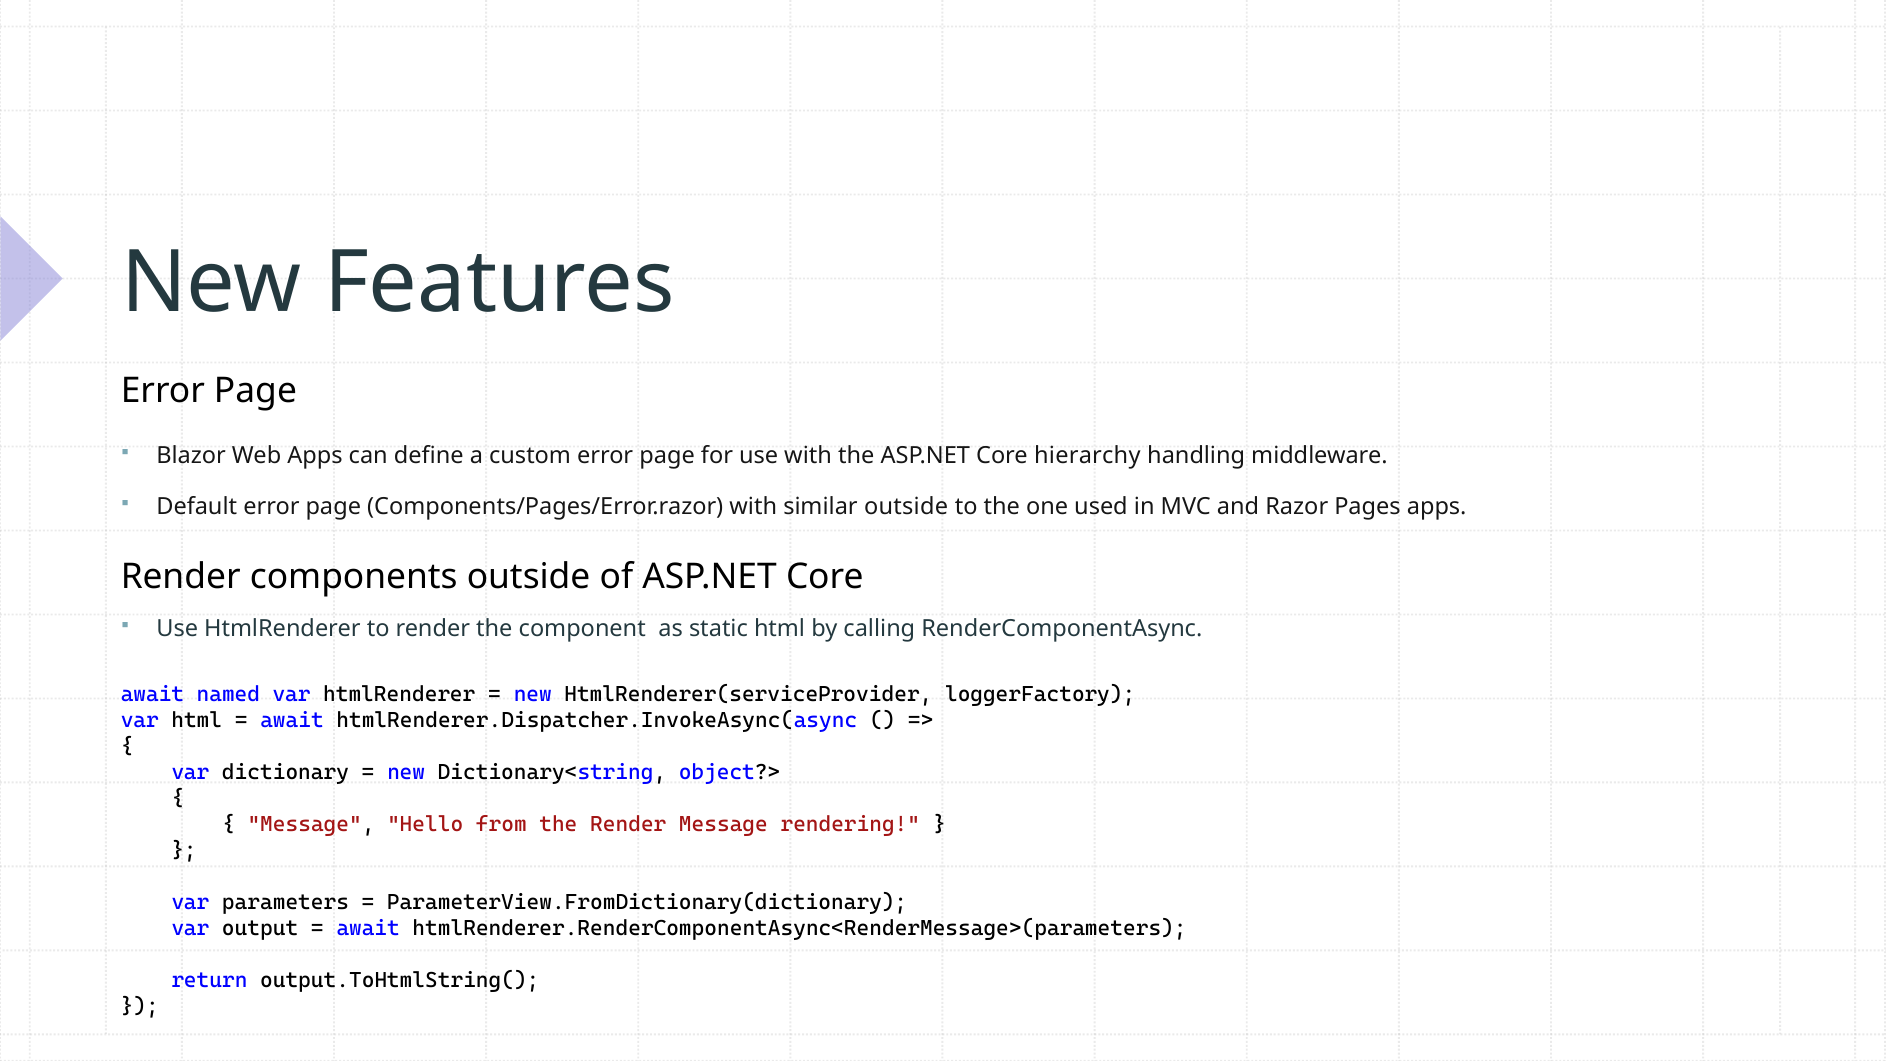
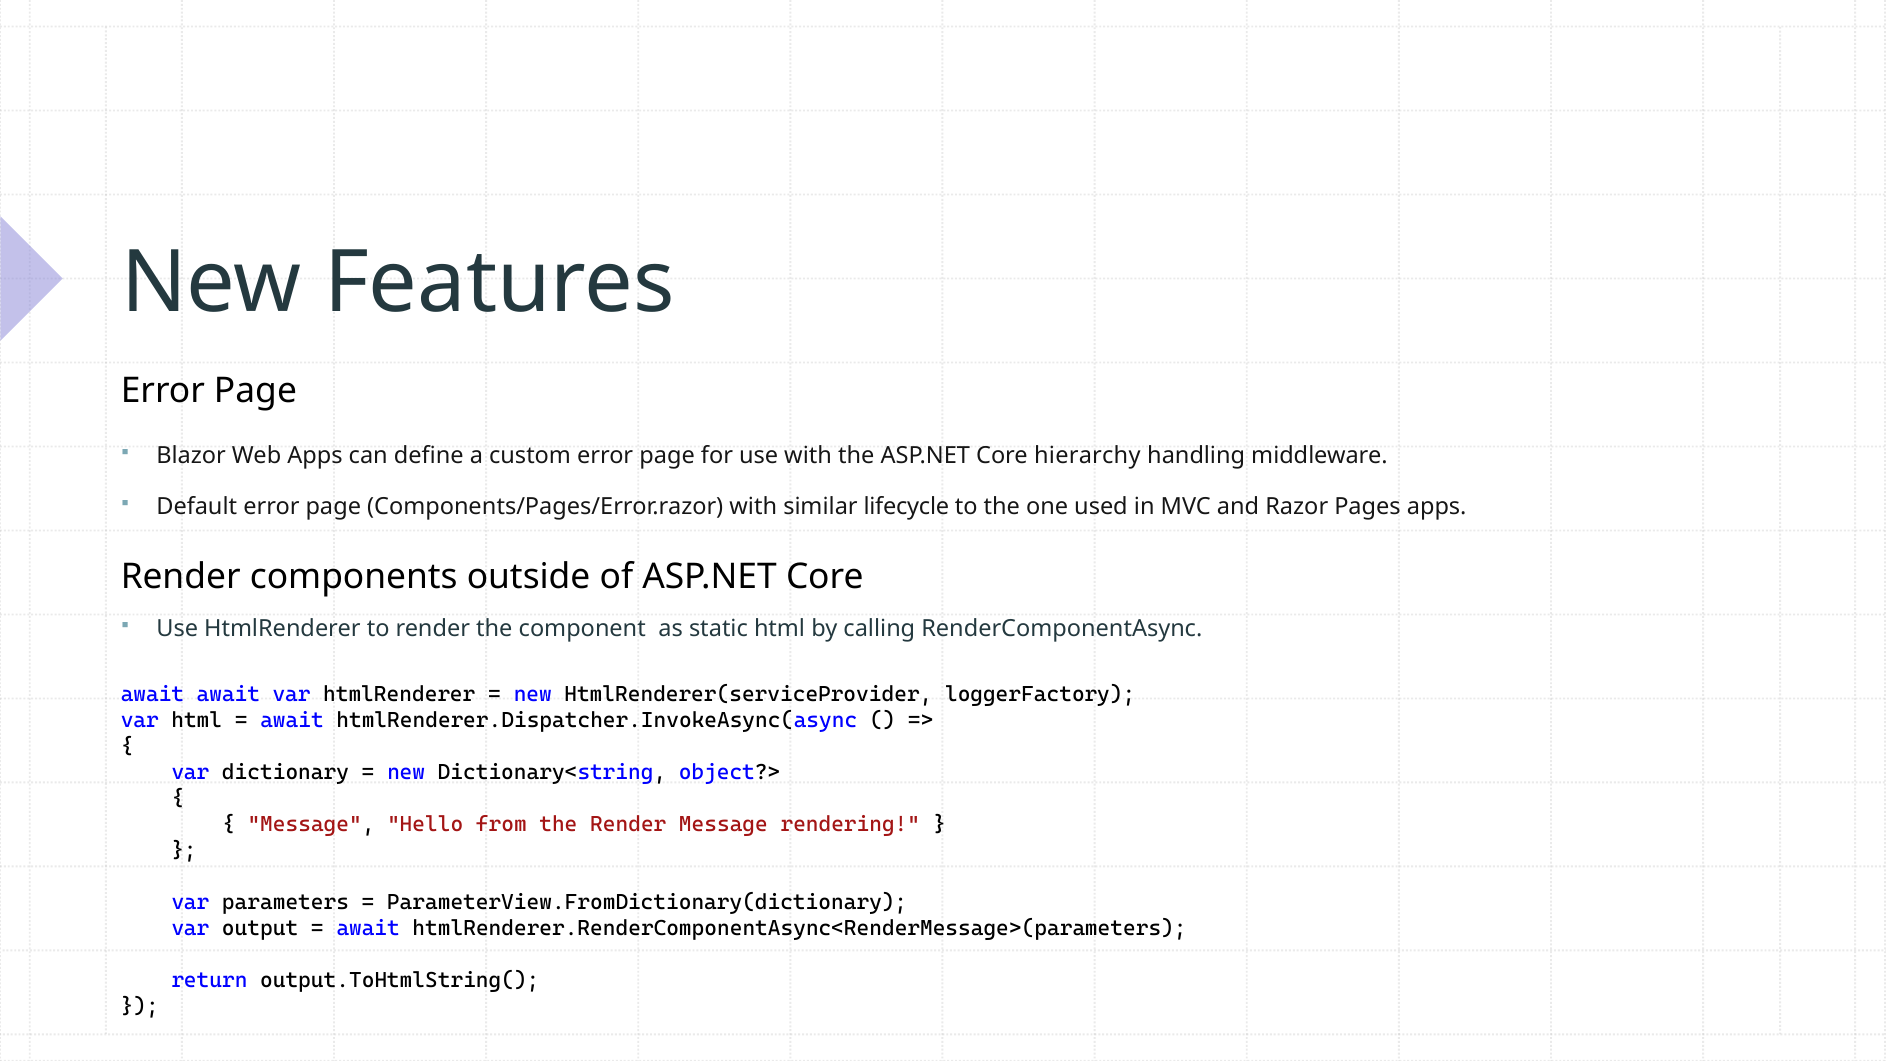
similar outside: outside -> lifecycle
await named: named -> await
